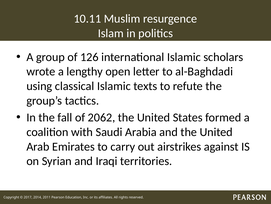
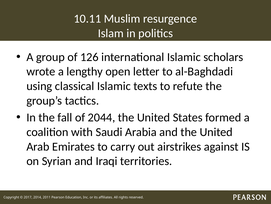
2062: 2062 -> 2044
